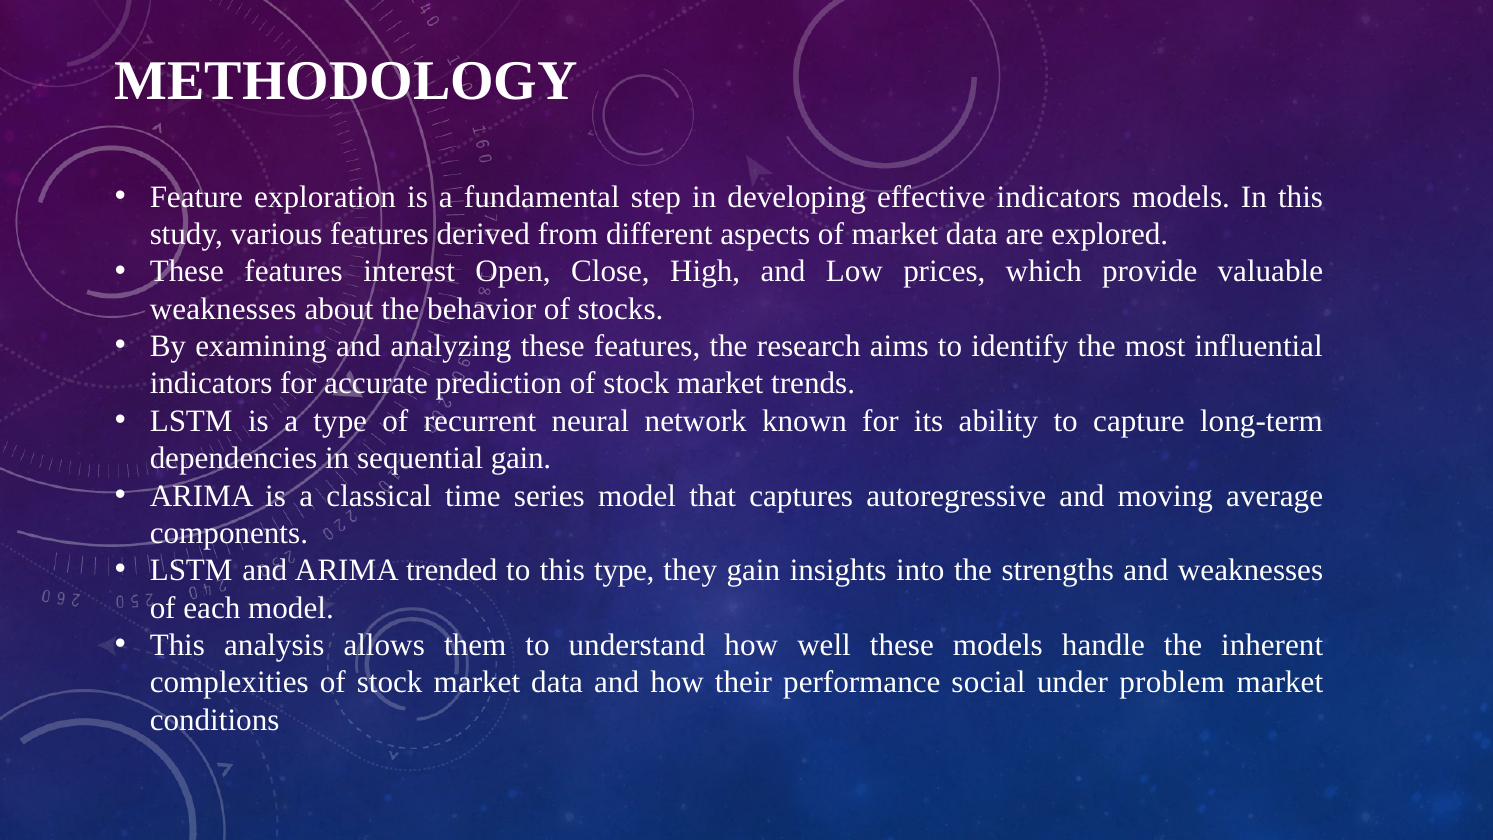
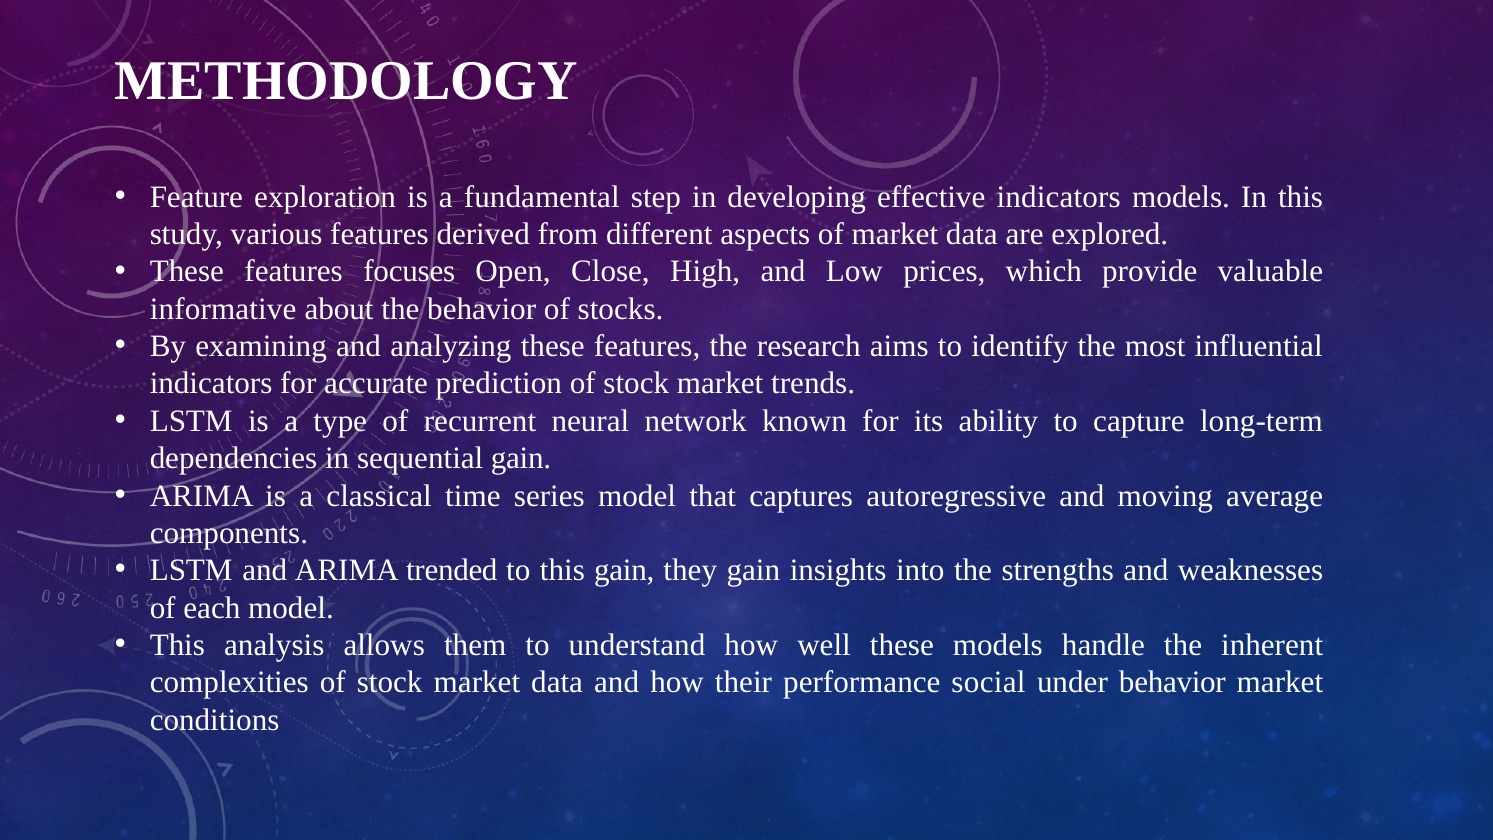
interest: interest -> focuses
weaknesses at (223, 309): weaknesses -> informative
this type: type -> gain
under problem: problem -> behavior
